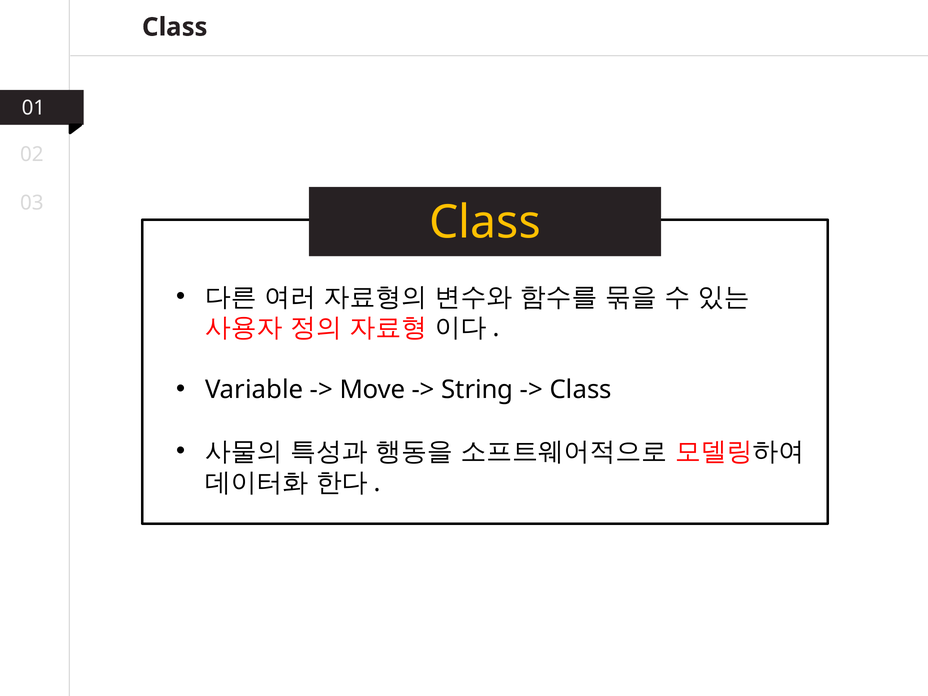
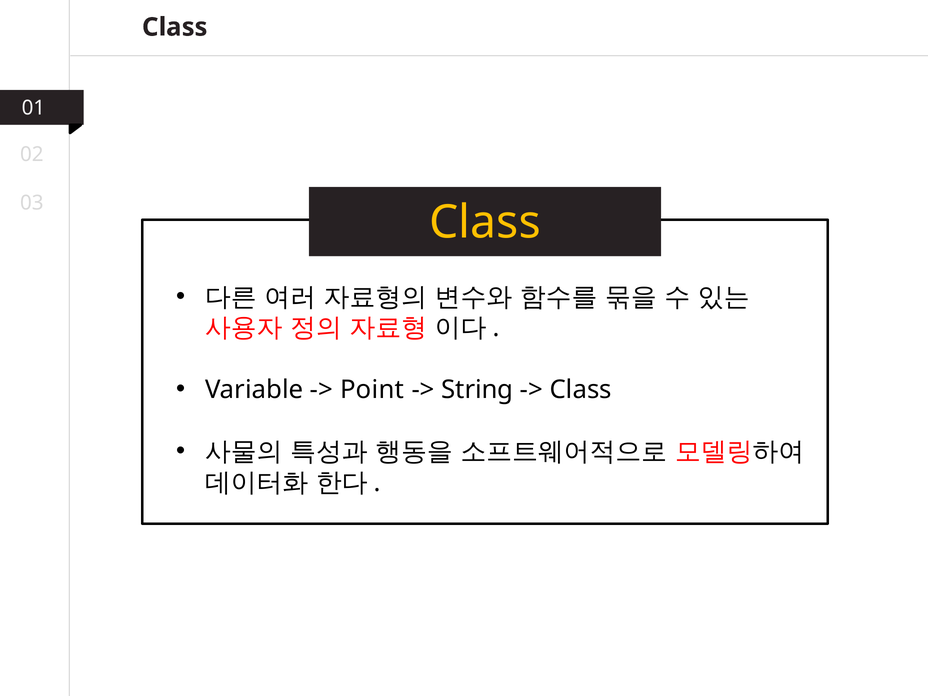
Move: Move -> Point
